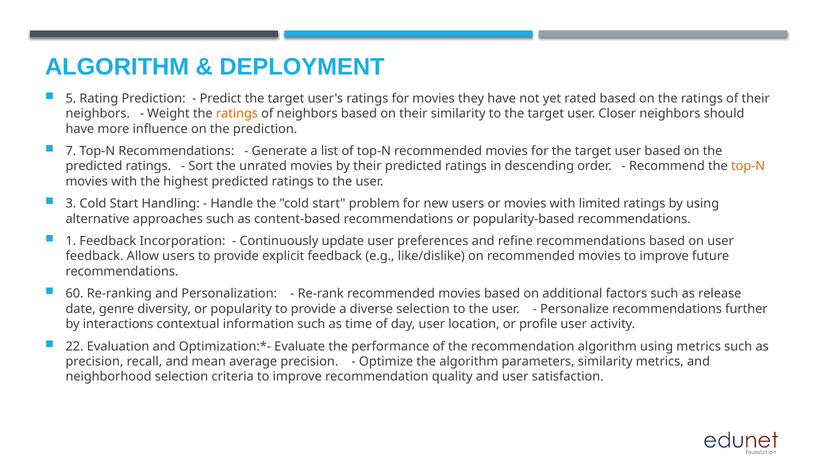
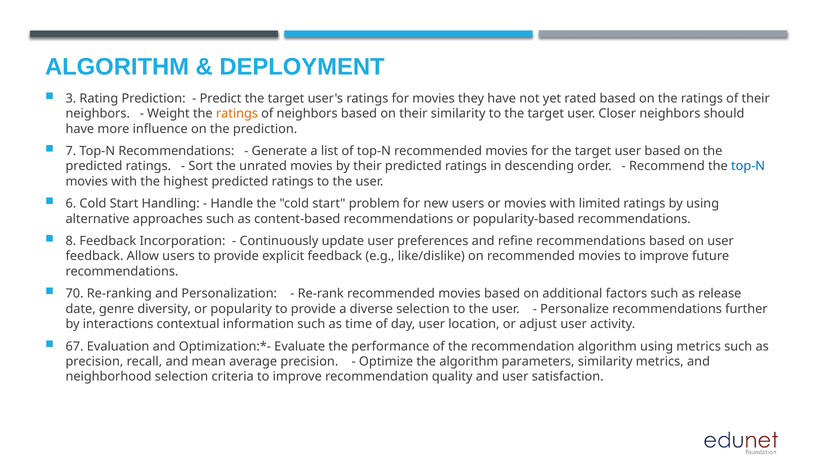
5: 5 -> 3
top-N at (748, 166) colour: orange -> blue
3: 3 -> 6
1: 1 -> 8
60: 60 -> 70
profile: profile -> adjust
22: 22 -> 67
